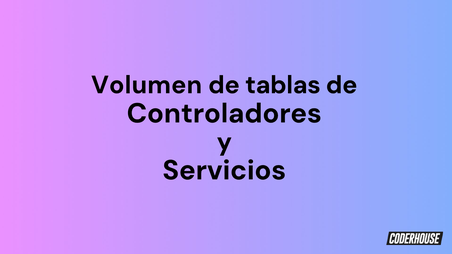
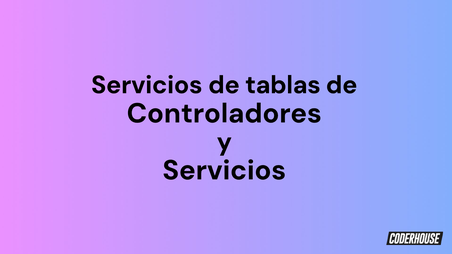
Volumen at (147, 85): Volumen -> Servicios
